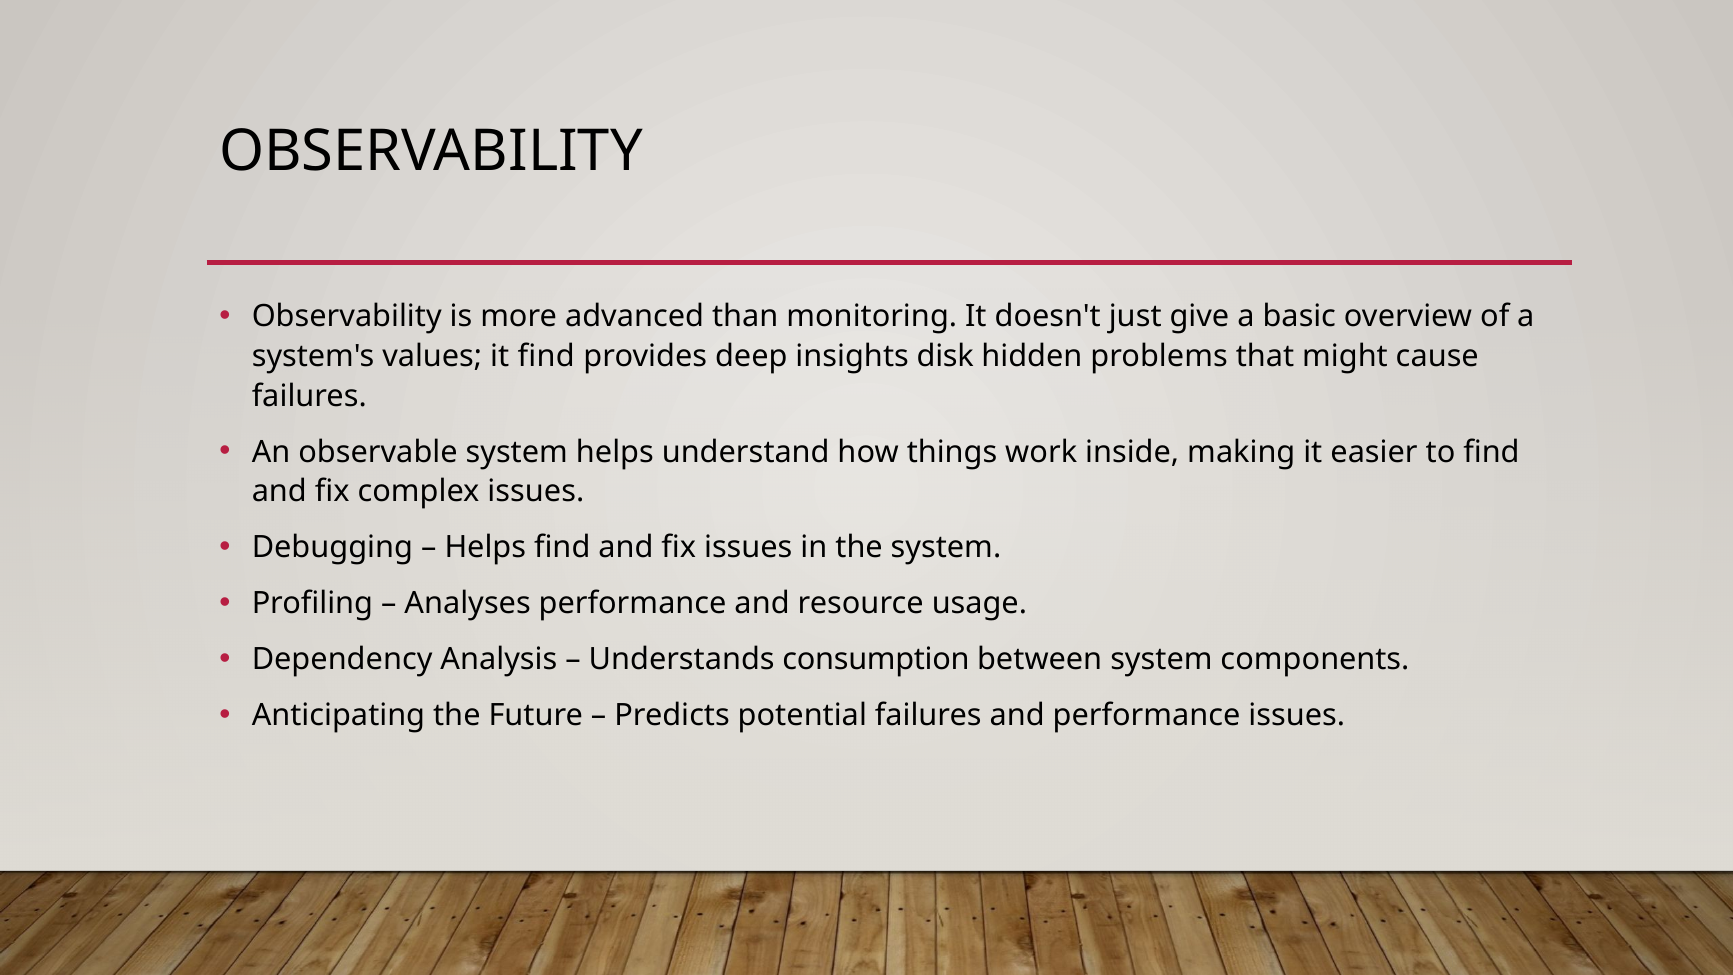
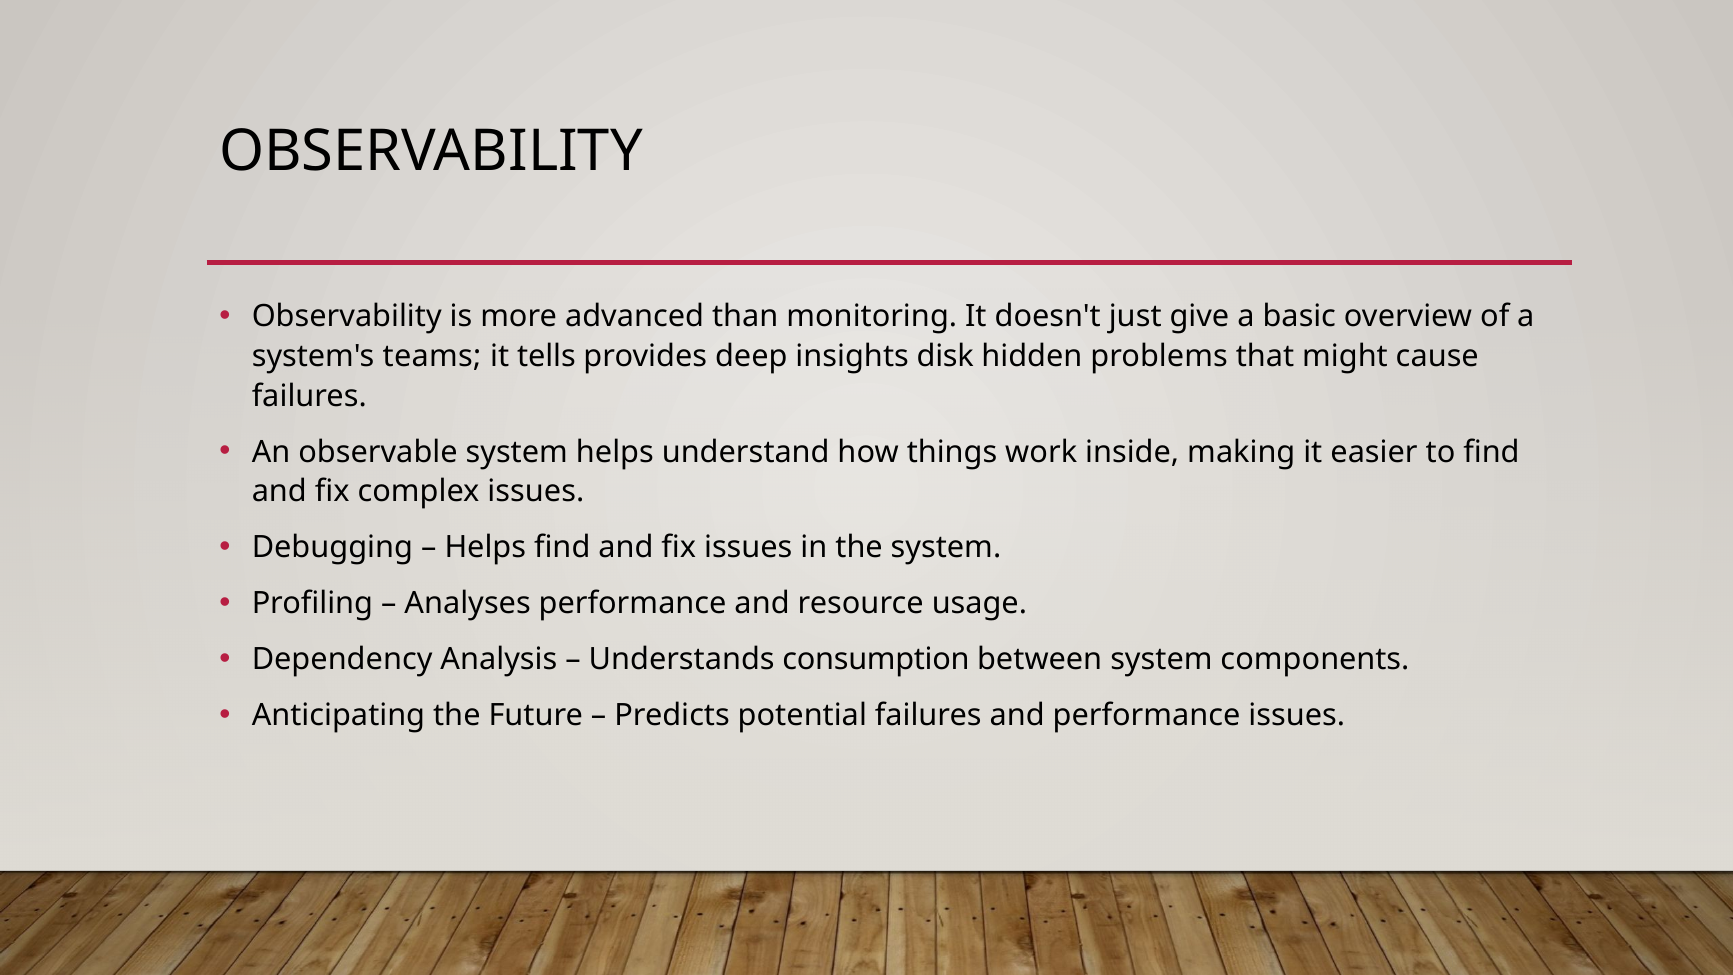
values: values -> teams
it find: find -> tells
